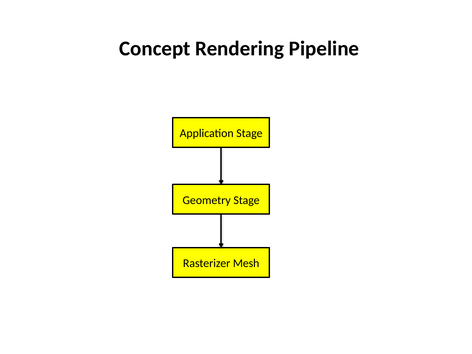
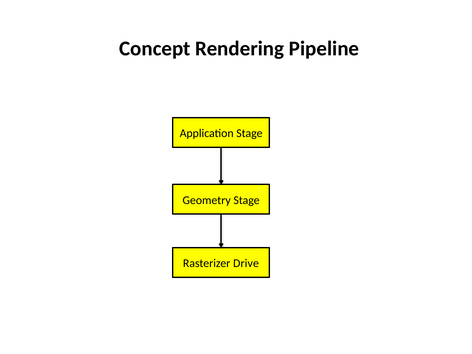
Mesh: Mesh -> Drive
